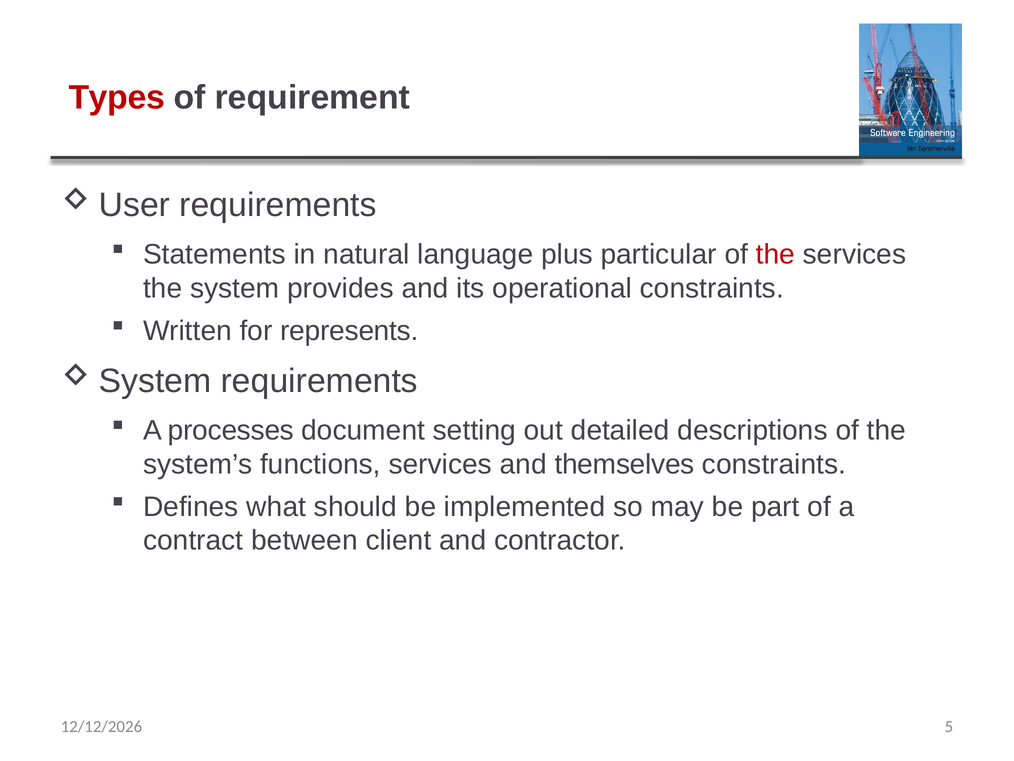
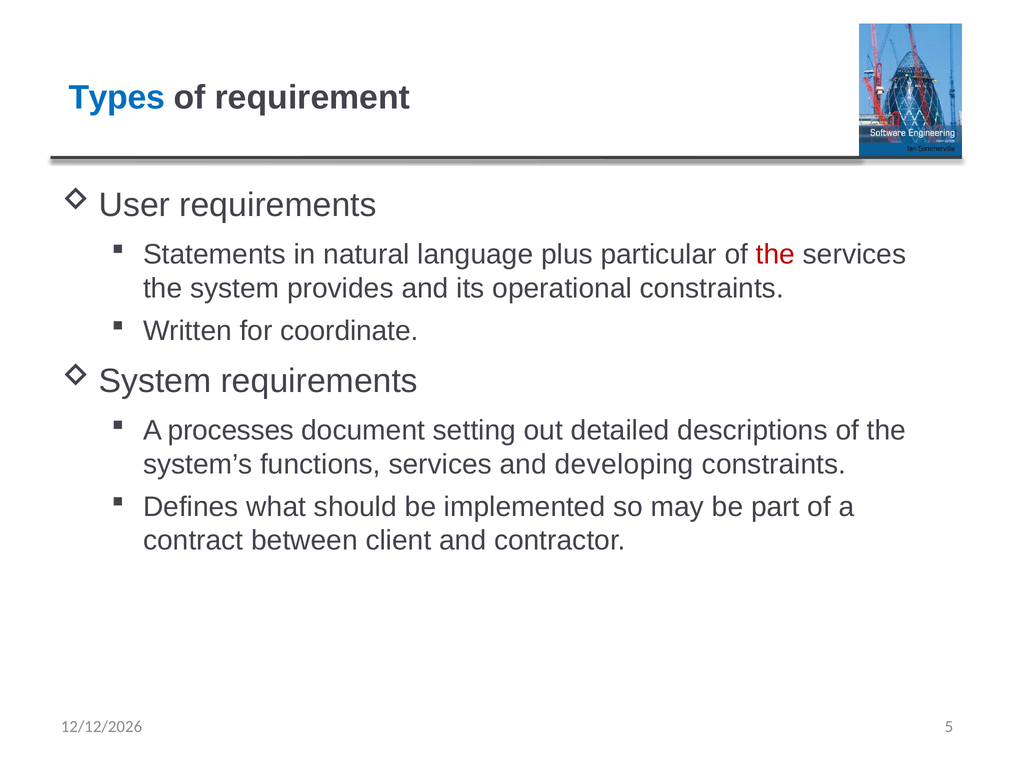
Types colour: red -> blue
represents: represents -> coordinate
themselves: themselves -> developing
